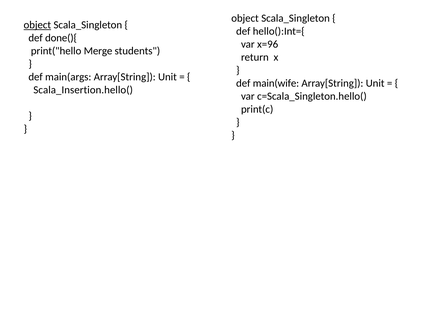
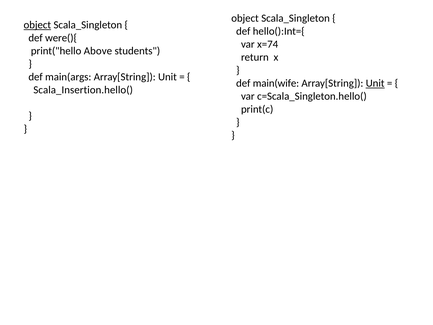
done(){: done(){ -> were(){
x=96: x=96 -> x=74
Merge: Merge -> Above
Unit at (375, 83) underline: none -> present
